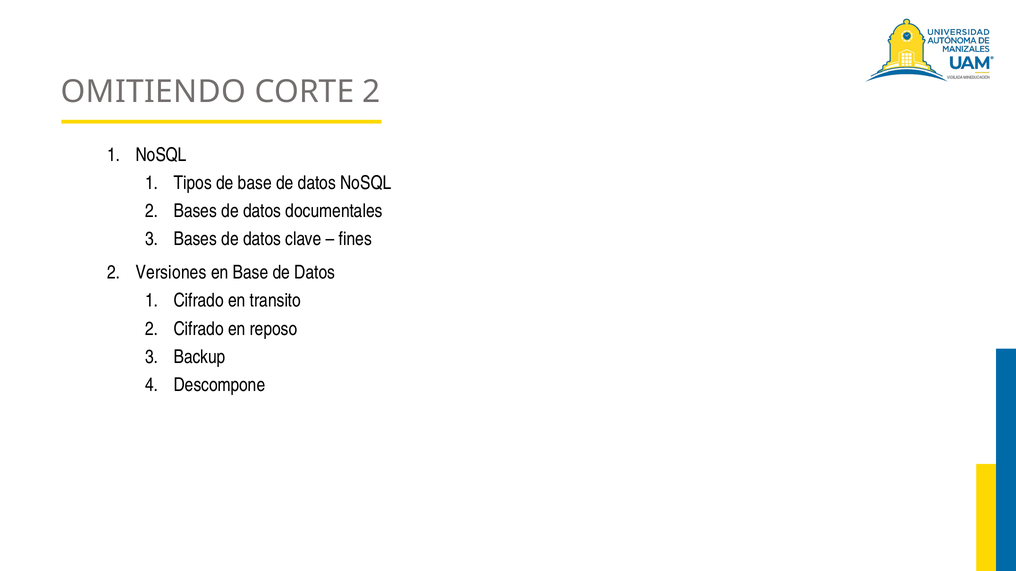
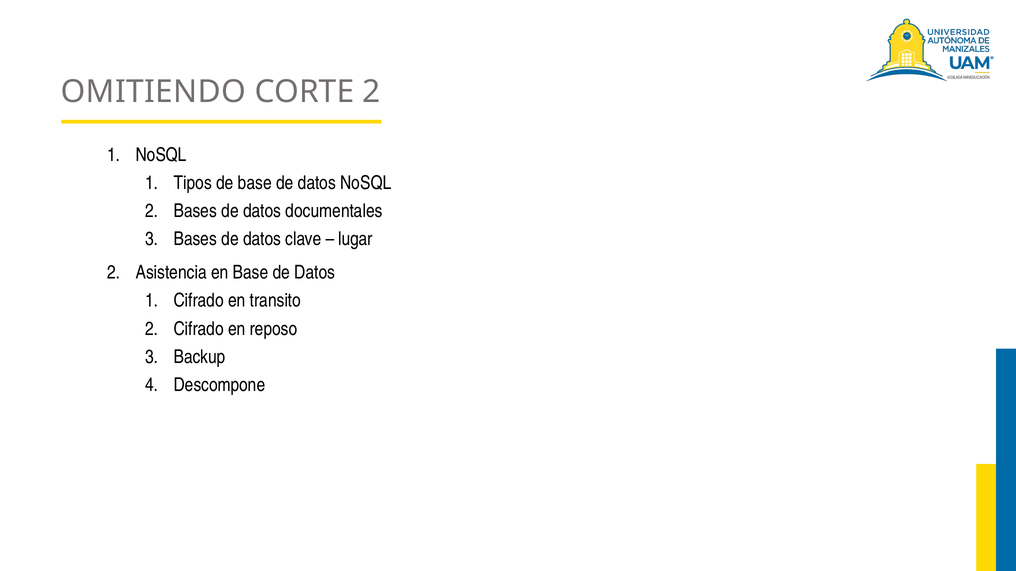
fines: fines -> lugar
Versiones: Versiones -> Asistencia
